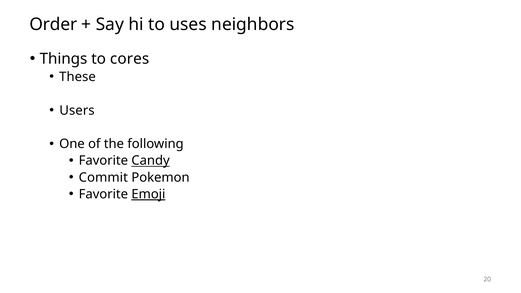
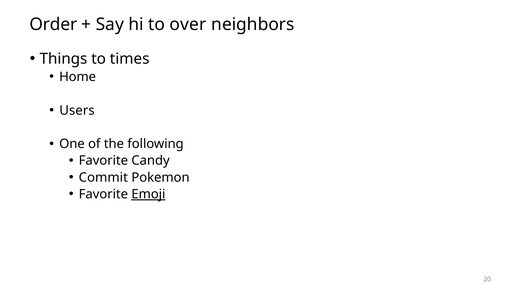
uses: uses -> over
cores: cores -> times
These: These -> Home
Candy underline: present -> none
